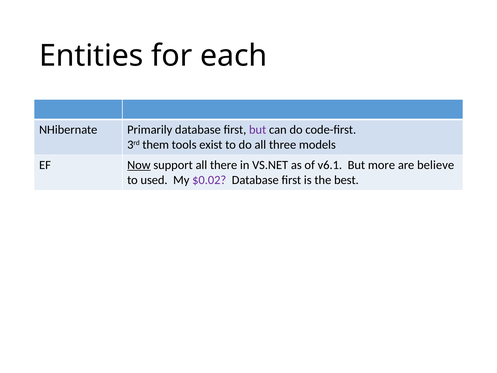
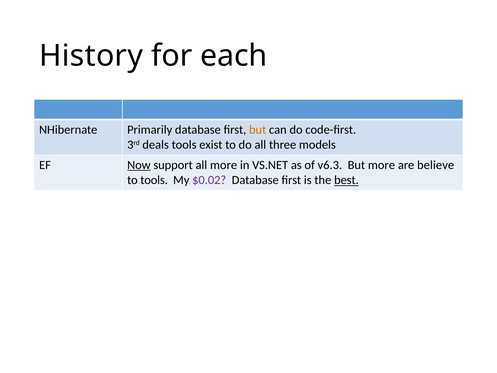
Entities: Entities -> History
but at (258, 130) colour: purple -> orange
them: them -> deals
all there: there -> more
v6.1: v6.1 -> v6.3
to used: used -> tools
best underline: none -> present
